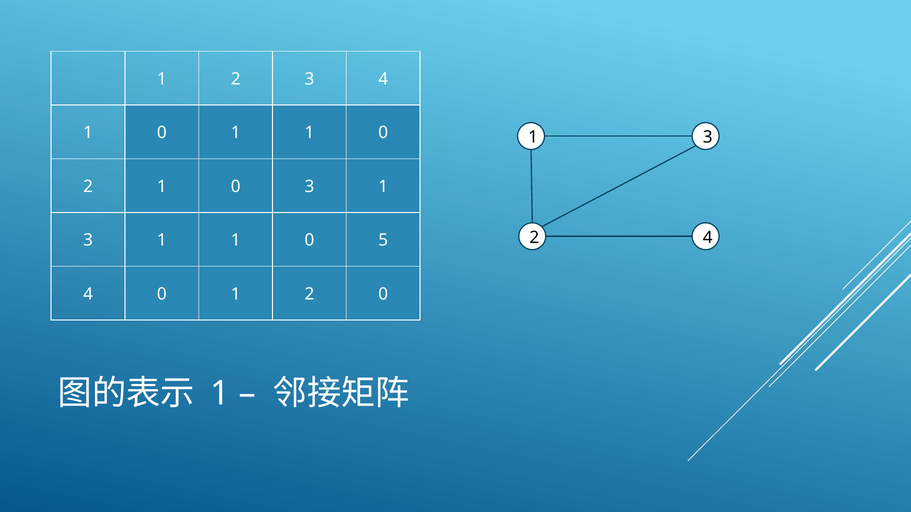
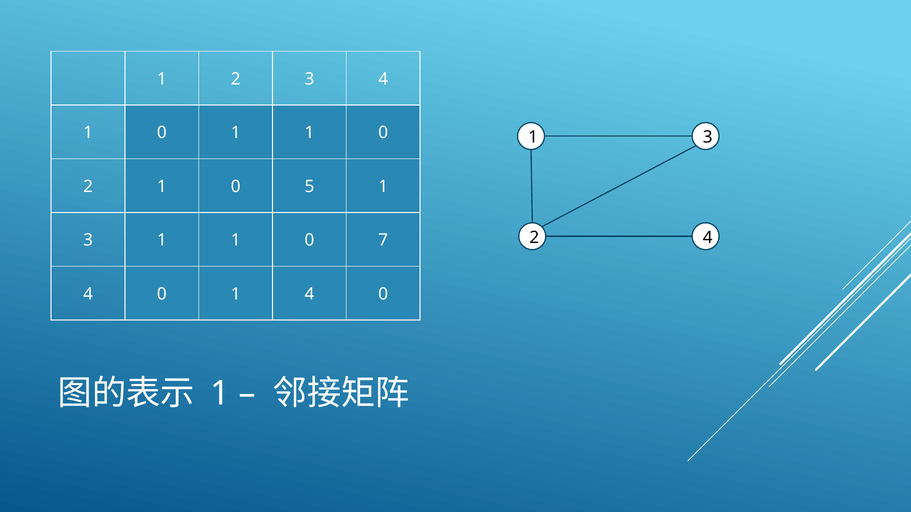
0 3: 3 -> 5
5: 5 -> 7
4 0 1 2: 2 -> 4
